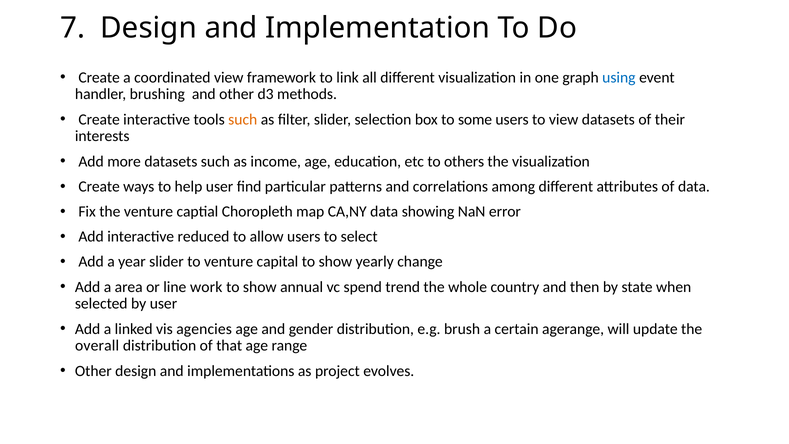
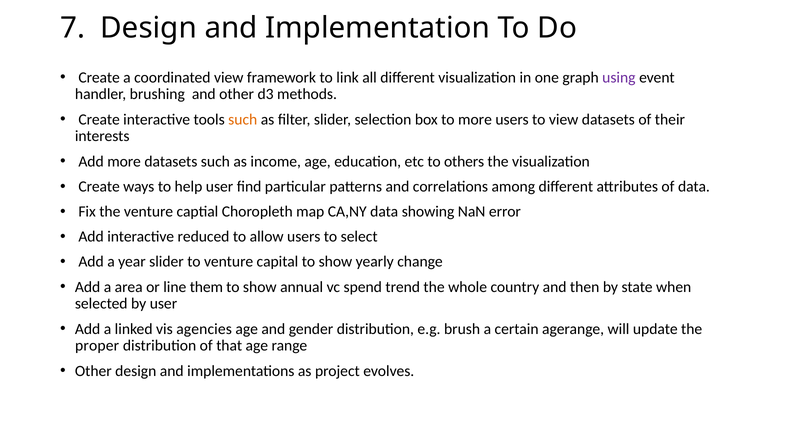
using colour: blue -> purple
to some: some -> more
work: work -> them
overall: overall -> proper
